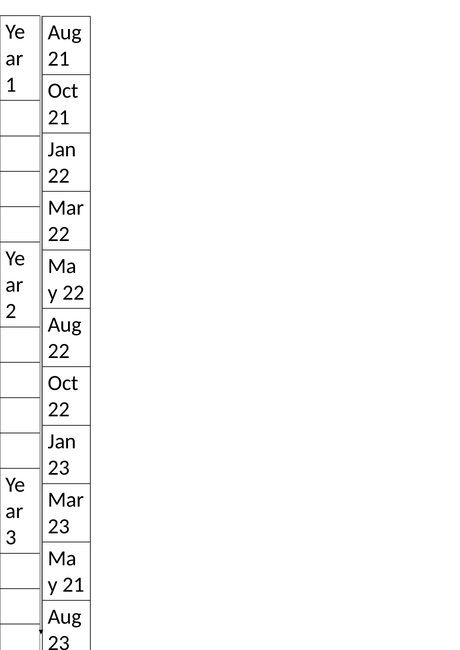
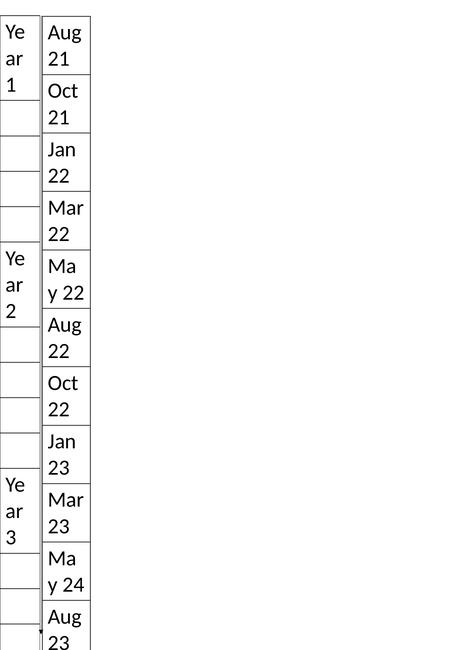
21 at (73, 585): 21 -> 24
